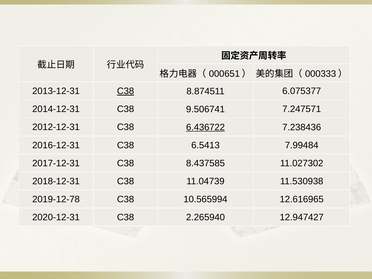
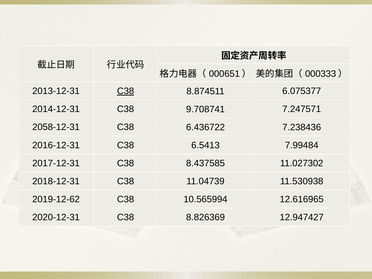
9.506741: 9.506741 -> 9.708741
2012-12-31: 2012-12-31 -> 2058-12-31
6.436722 underline: present -> none
2019-12-78: 2019-12-78 -> 2019-12-62
2.265940: 2.265940 -> 8.826369
